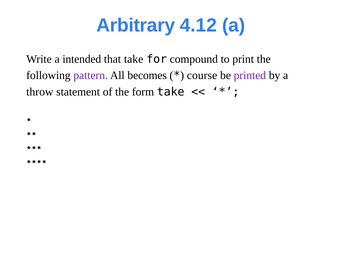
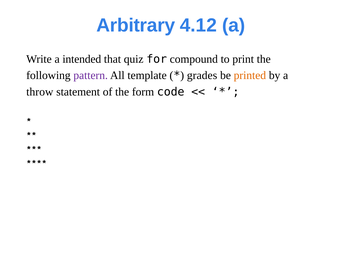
that take: take -> quiz
becomes: becomes -> template
course: course -> grades
printed colour: purple -> orange
form take: take -> code
